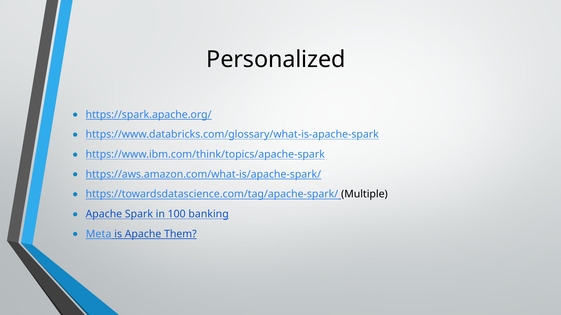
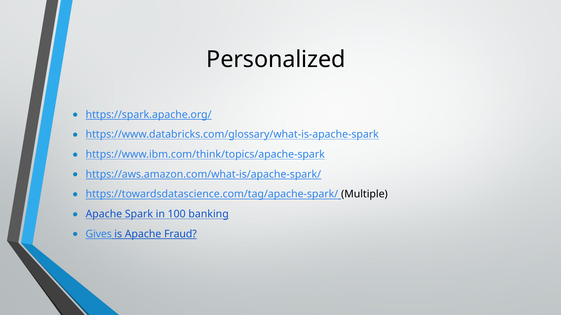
Meta: Meta -> Gives
Them: Them -> Fraud
